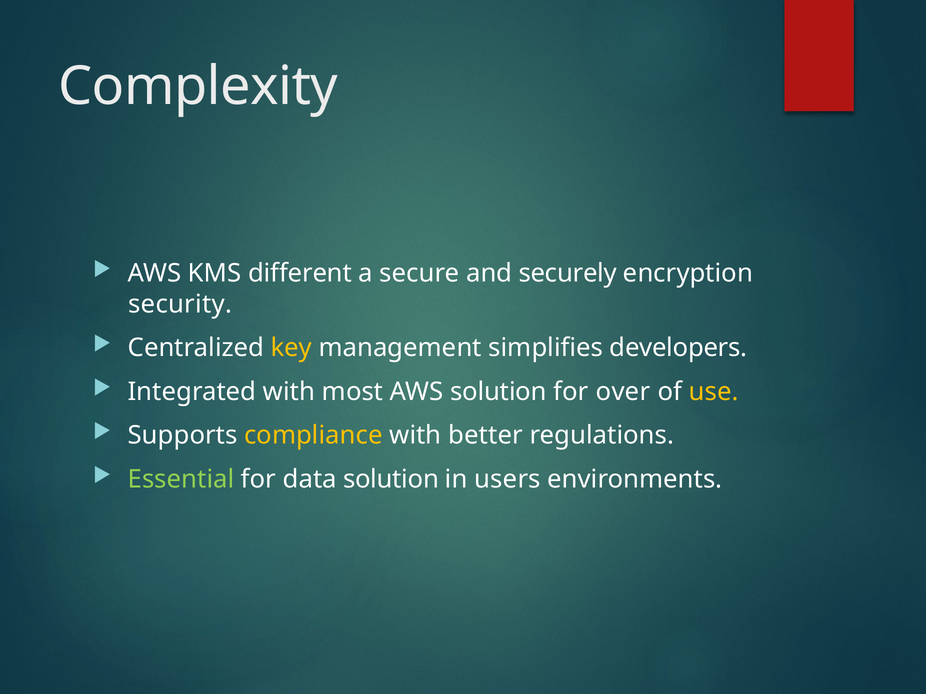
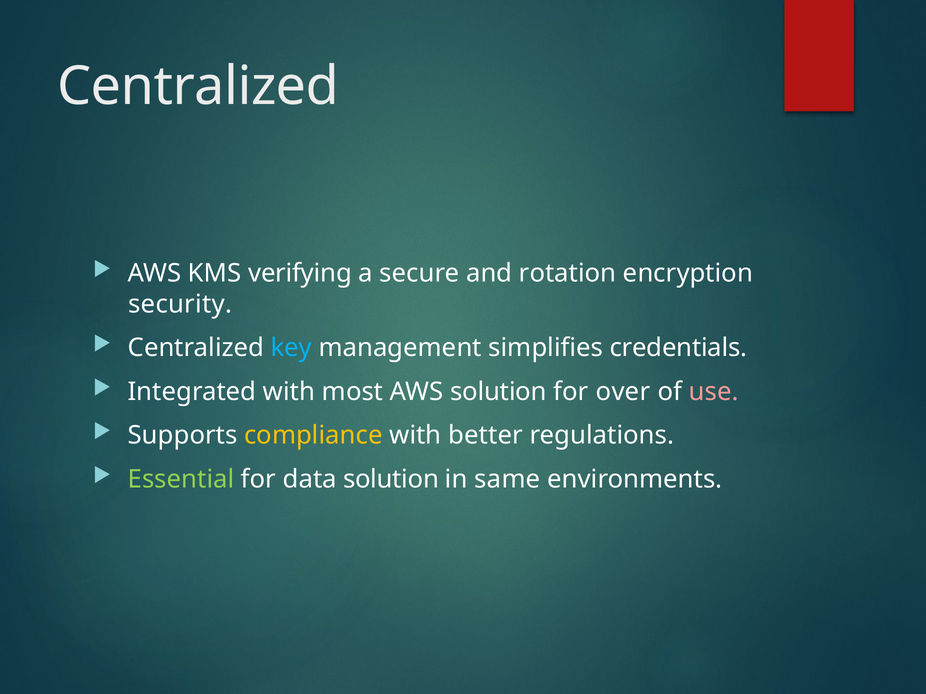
Complexity at (198, 87): Complexity -> Centralized
different: different -> verifying
securely: securely -> rotation
key colour: yellow -> light blue
developers: developers -> credentials
use colour: yellow -> pink
users: users -> same
